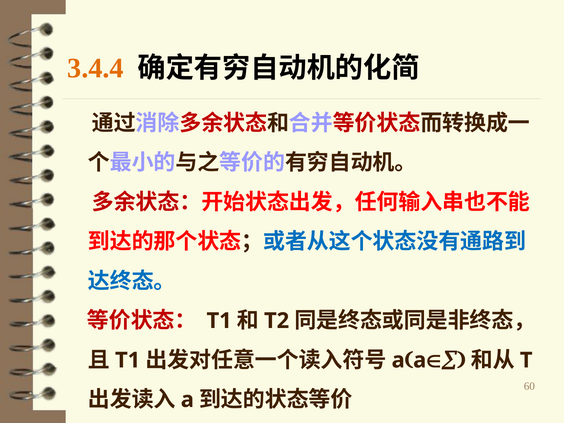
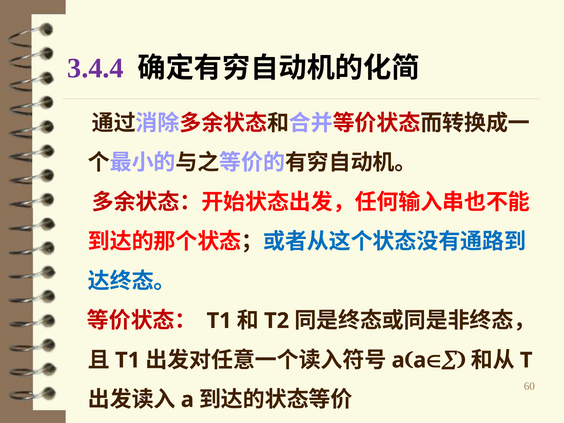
3.4.4 colour: orange -> purple
